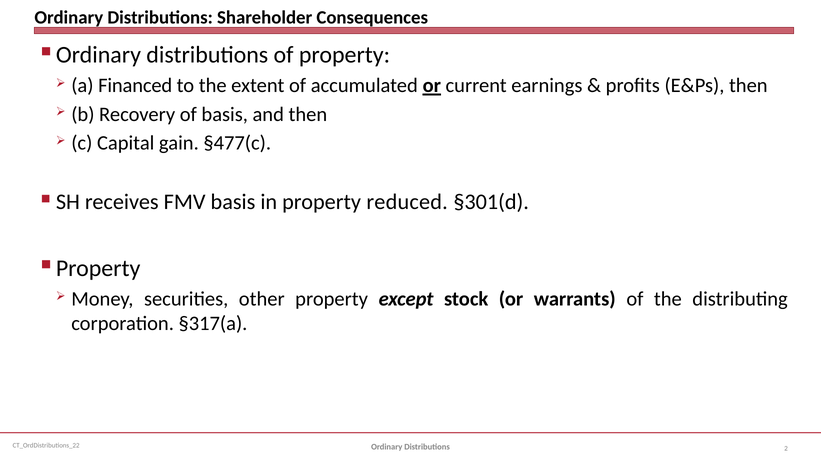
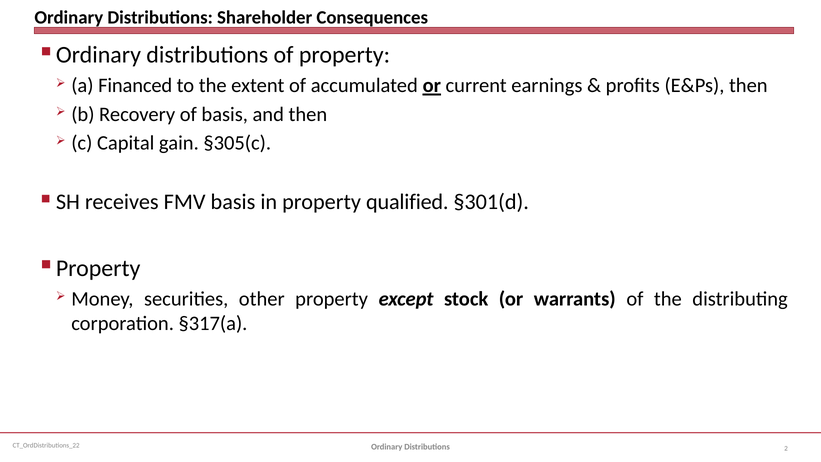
§477(c: §477(c -> §305(c
reduced: reduced -> qualified
